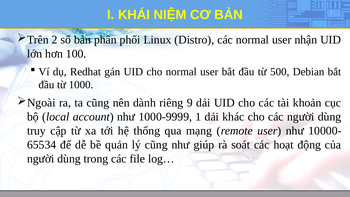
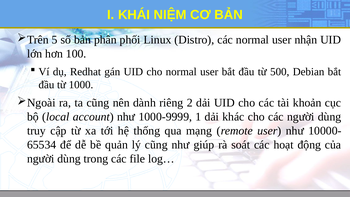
2: 2 -> 5
9: 9 -> 2
